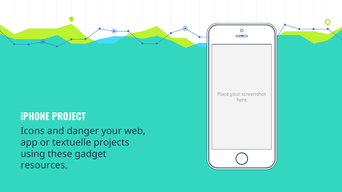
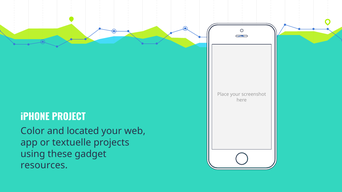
Icons: Icons -> Color
danger: danger -> located
